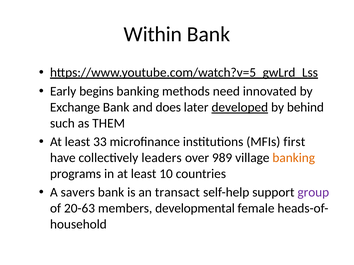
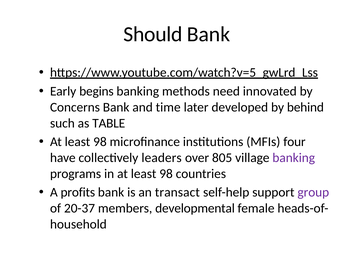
Within: Within -> Should
Exchange: Exchange -> Concerns
does: does -> time
developed underline: present -> none
THEM: THEM -> TABLE
33 at (100, 142): 33 -> 98
first: first -> four
989: 989 -> 805
banking at (294, 158) colour: orange -> purple
in at least 10: 10 -> 98
savers: savers -> profits
20-63: 20-63 -> 20-37
